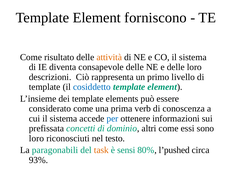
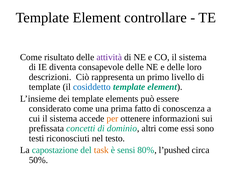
forniscono: forniscono -> controllare
attività colour: orange -> purple
verb: verb -> fatto
per colour: blue -> orange
loro at (36, 138): loro -> testi
paragonabili: paragonabili -> capostazione
93%: 93% -> 50%
